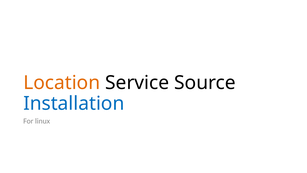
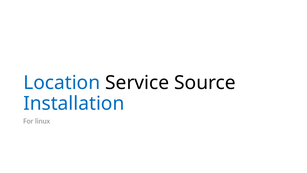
Location colour: orange -> blue
